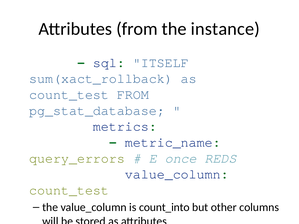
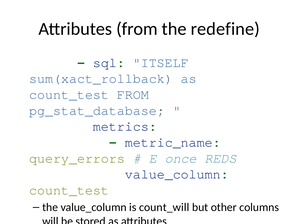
instance: instance -> redefine
count_into: count_into -> count_will
